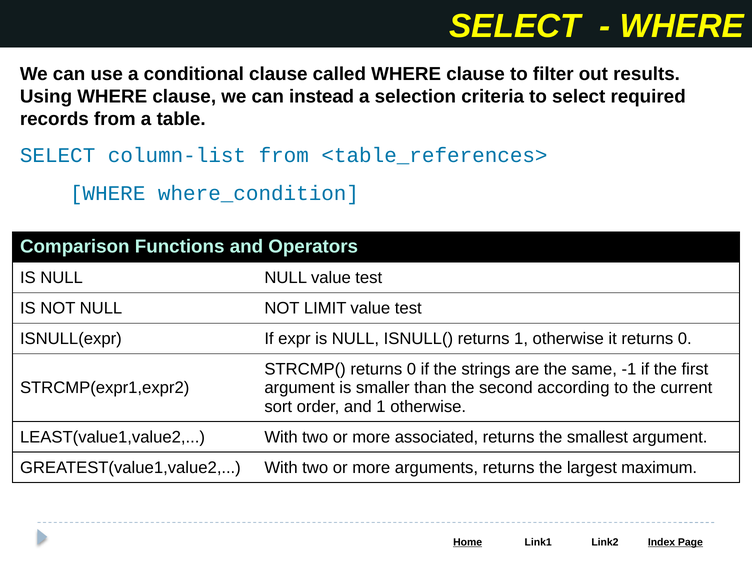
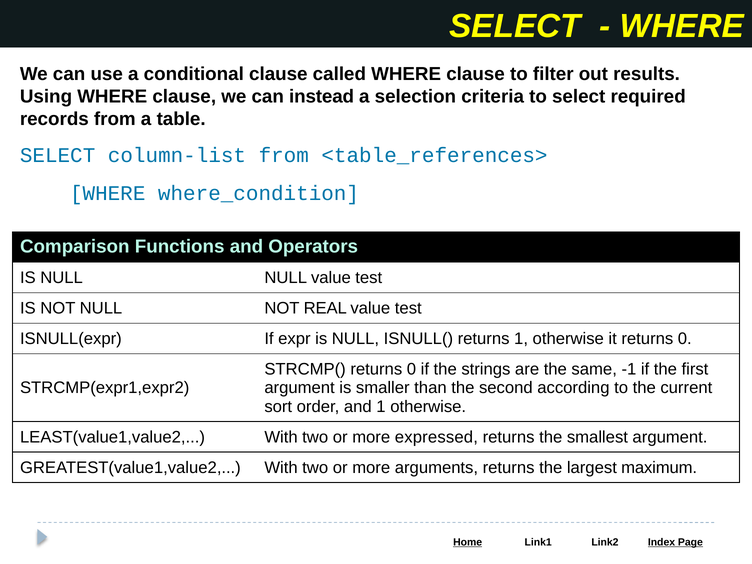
LIMIT: LIMIT -> REAL
associated: associated -> expressed
